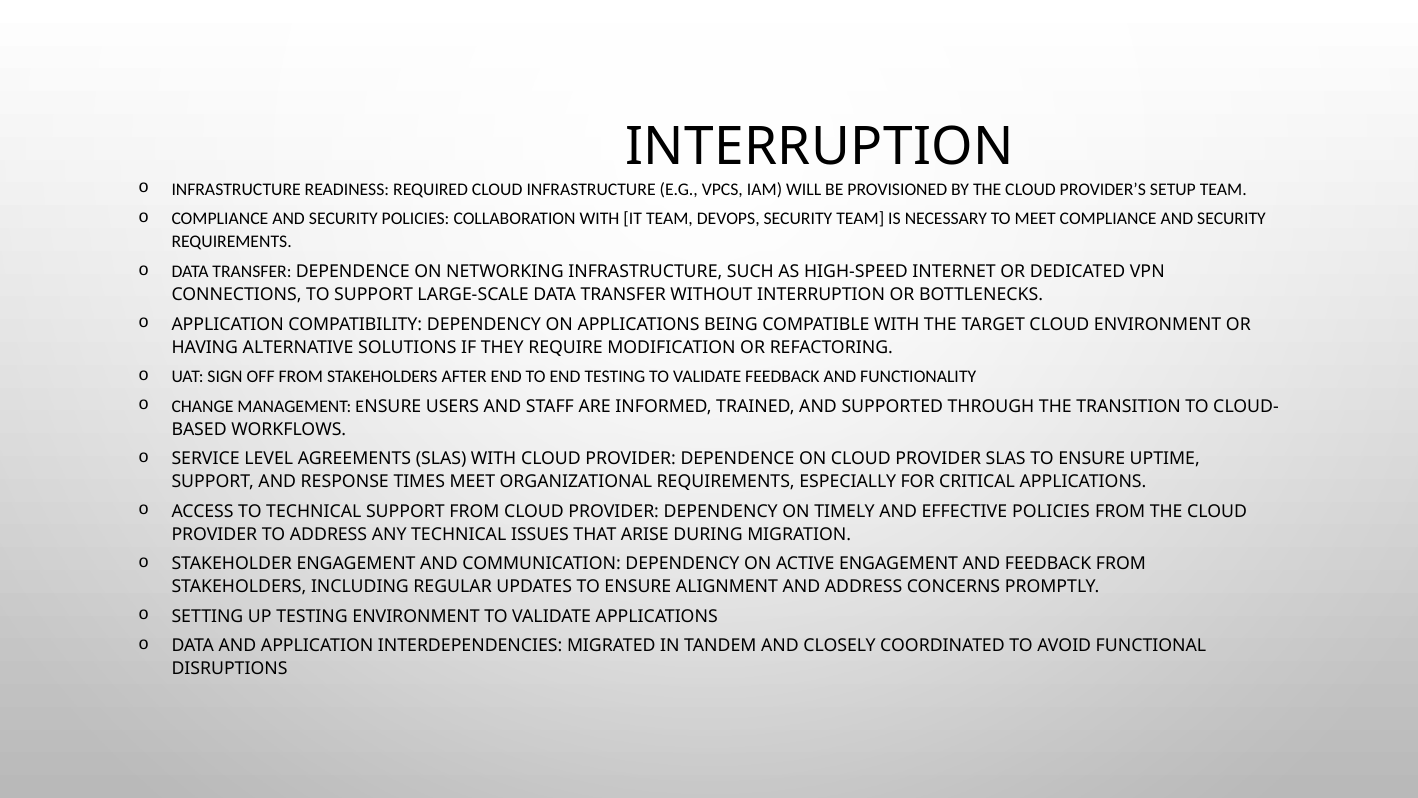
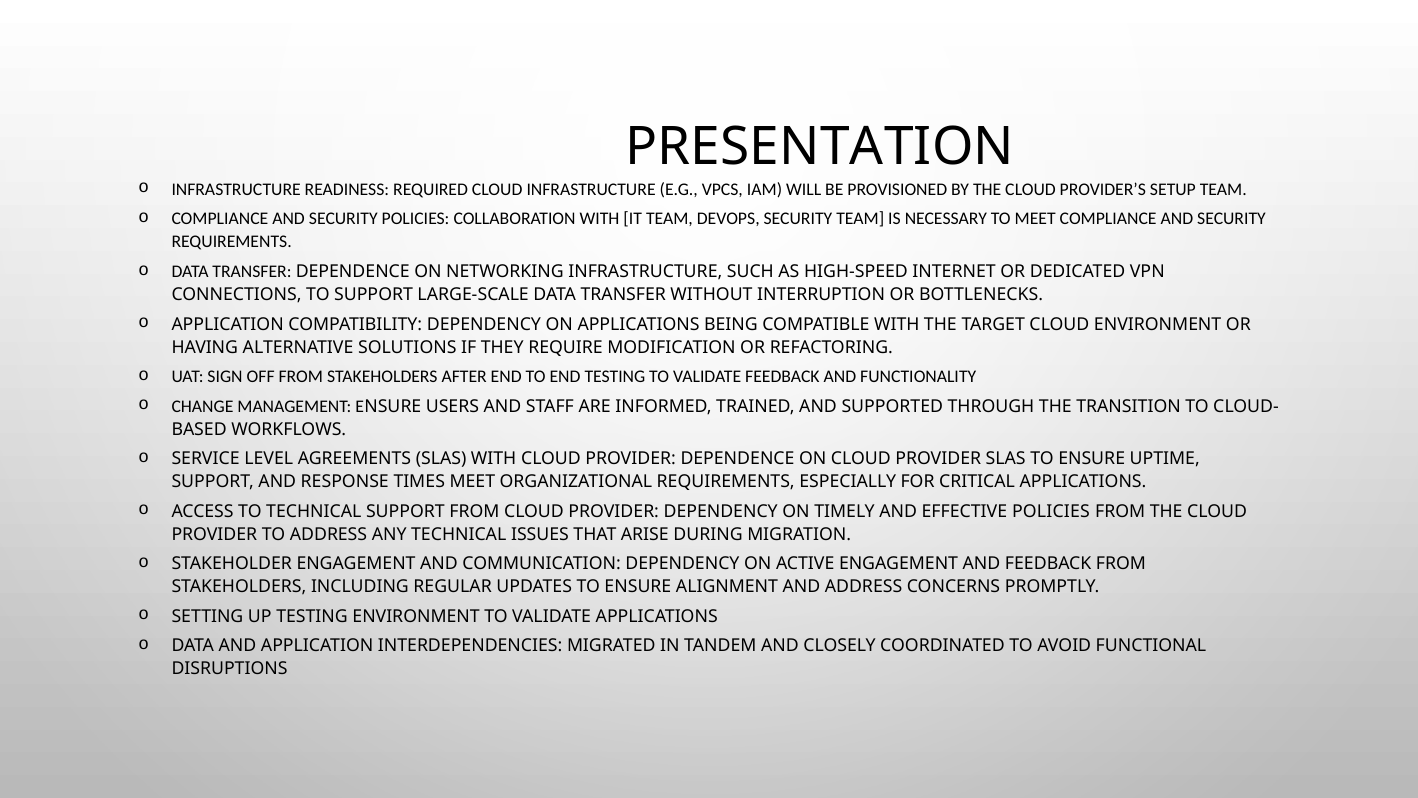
INTERRUPTION at (819, 147): INTERRUPTION -> PRESENTATION
